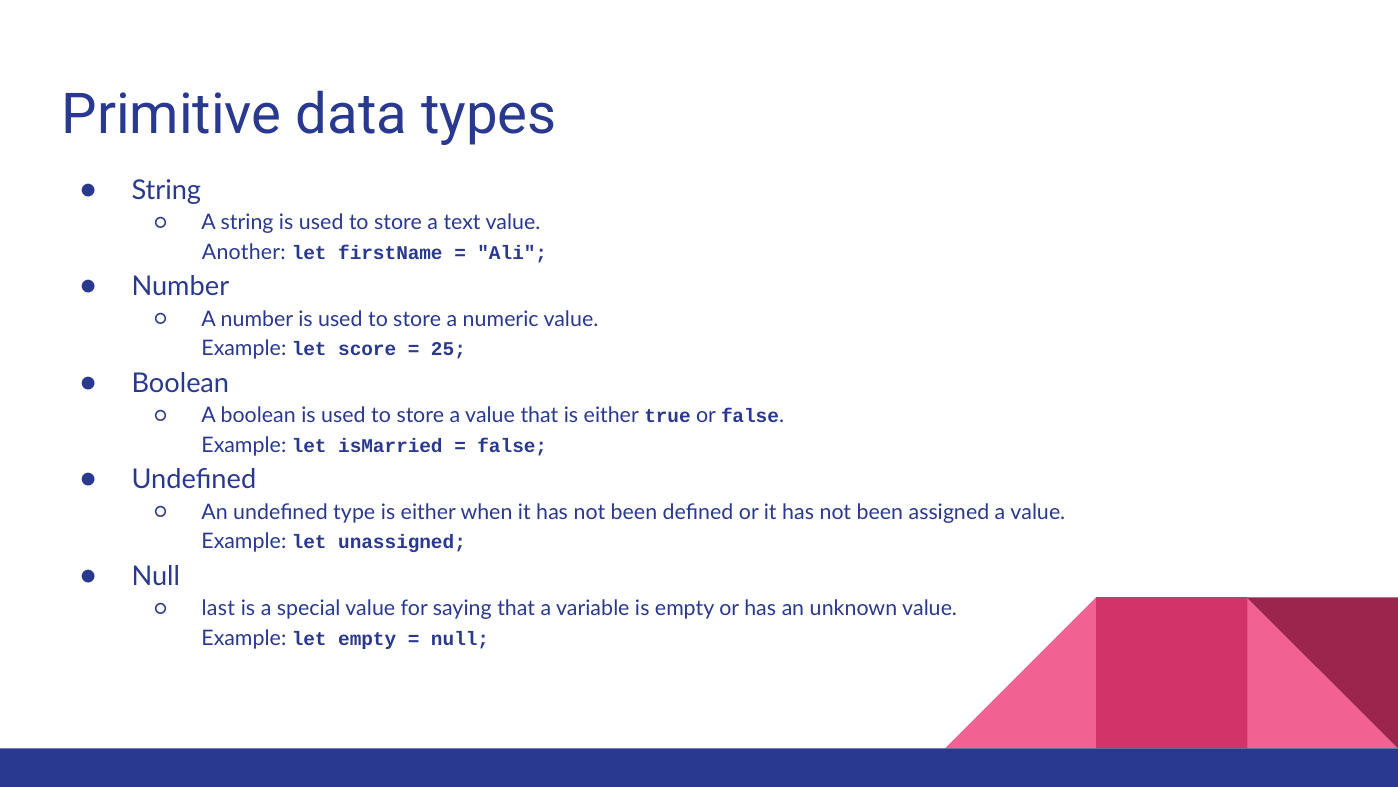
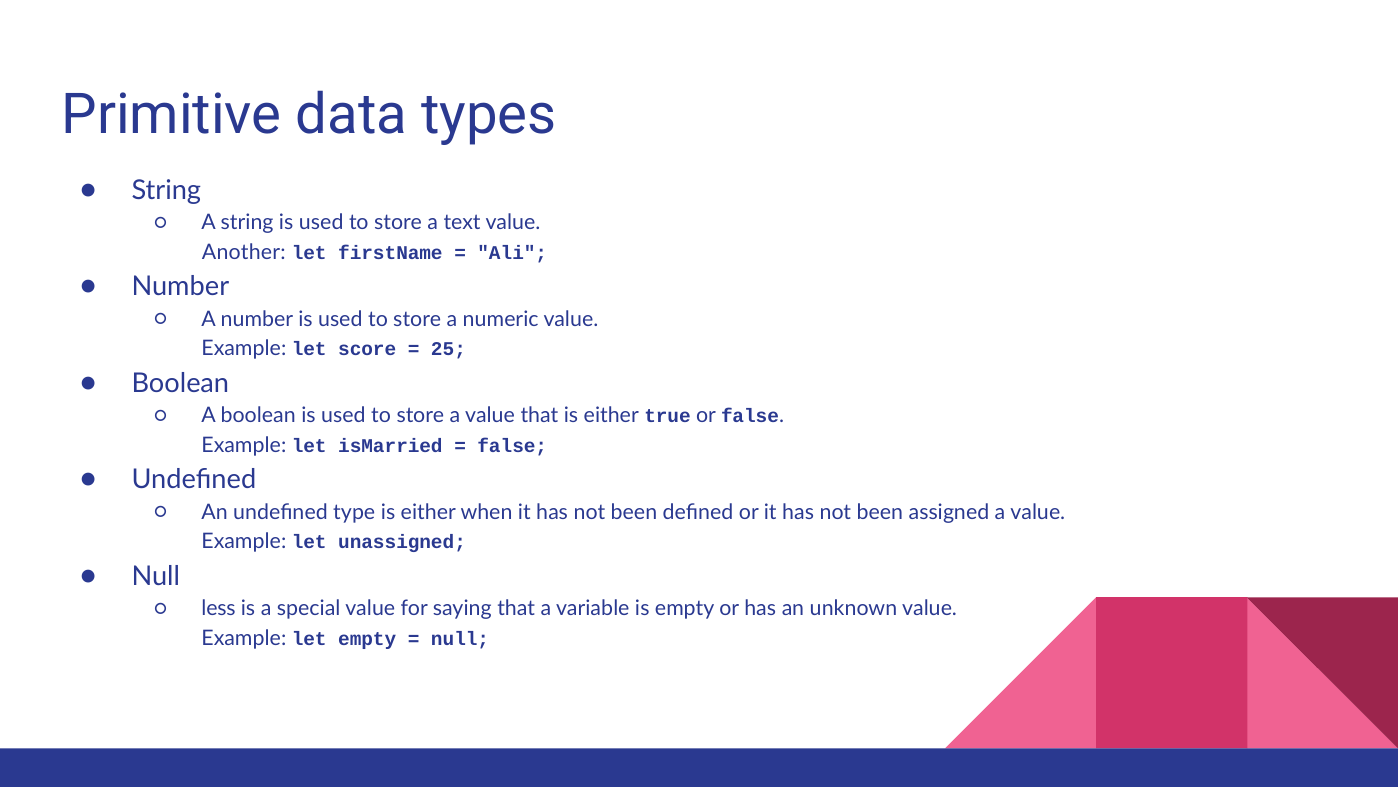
last: last -> less
